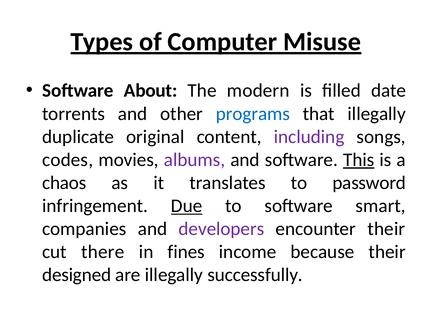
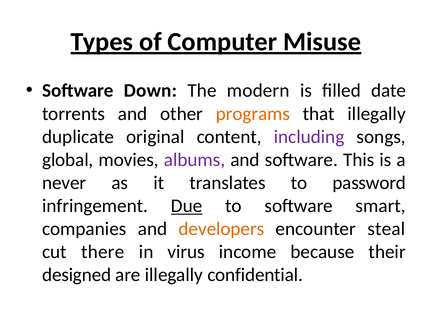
About: About -> Down
programs colour: blue -> orange
codes: codes -> global
This underline: present -> none
chaos: chaos -> never
developers colour: purple -> orange
encounter their: their -> steal
fines: fines -> virus
successfully: successfully -> confidential
